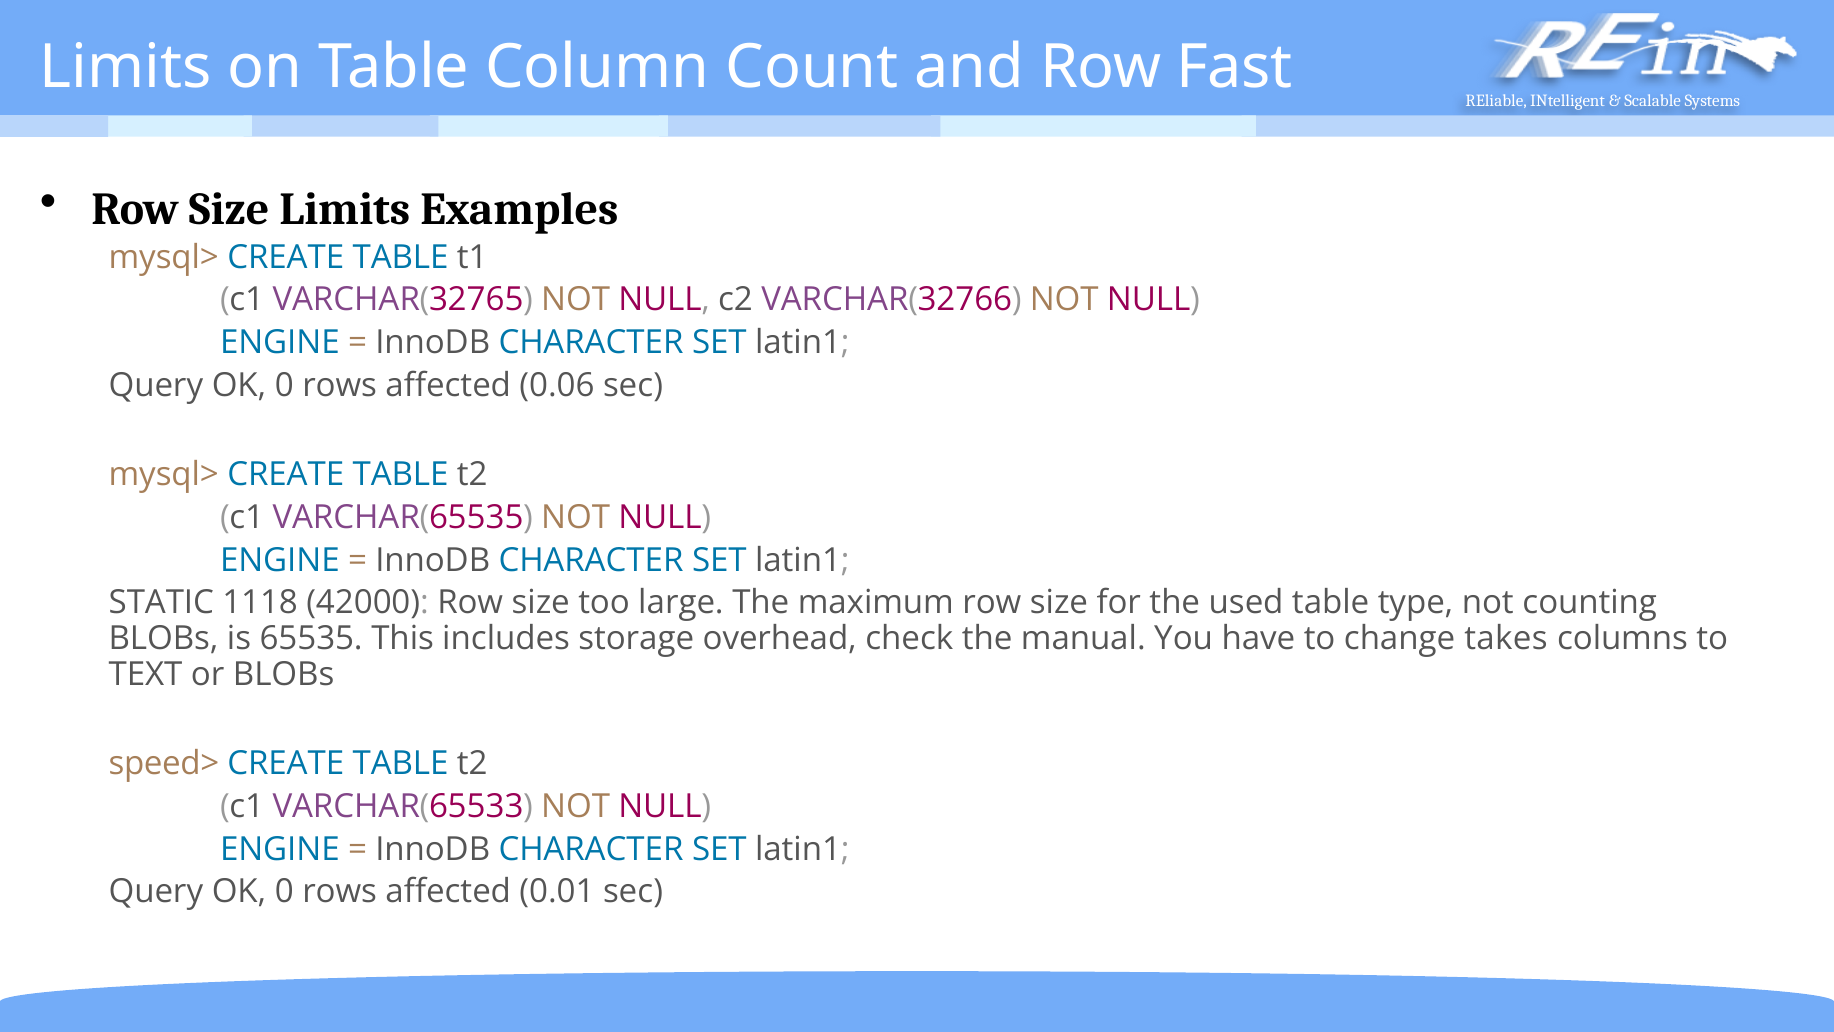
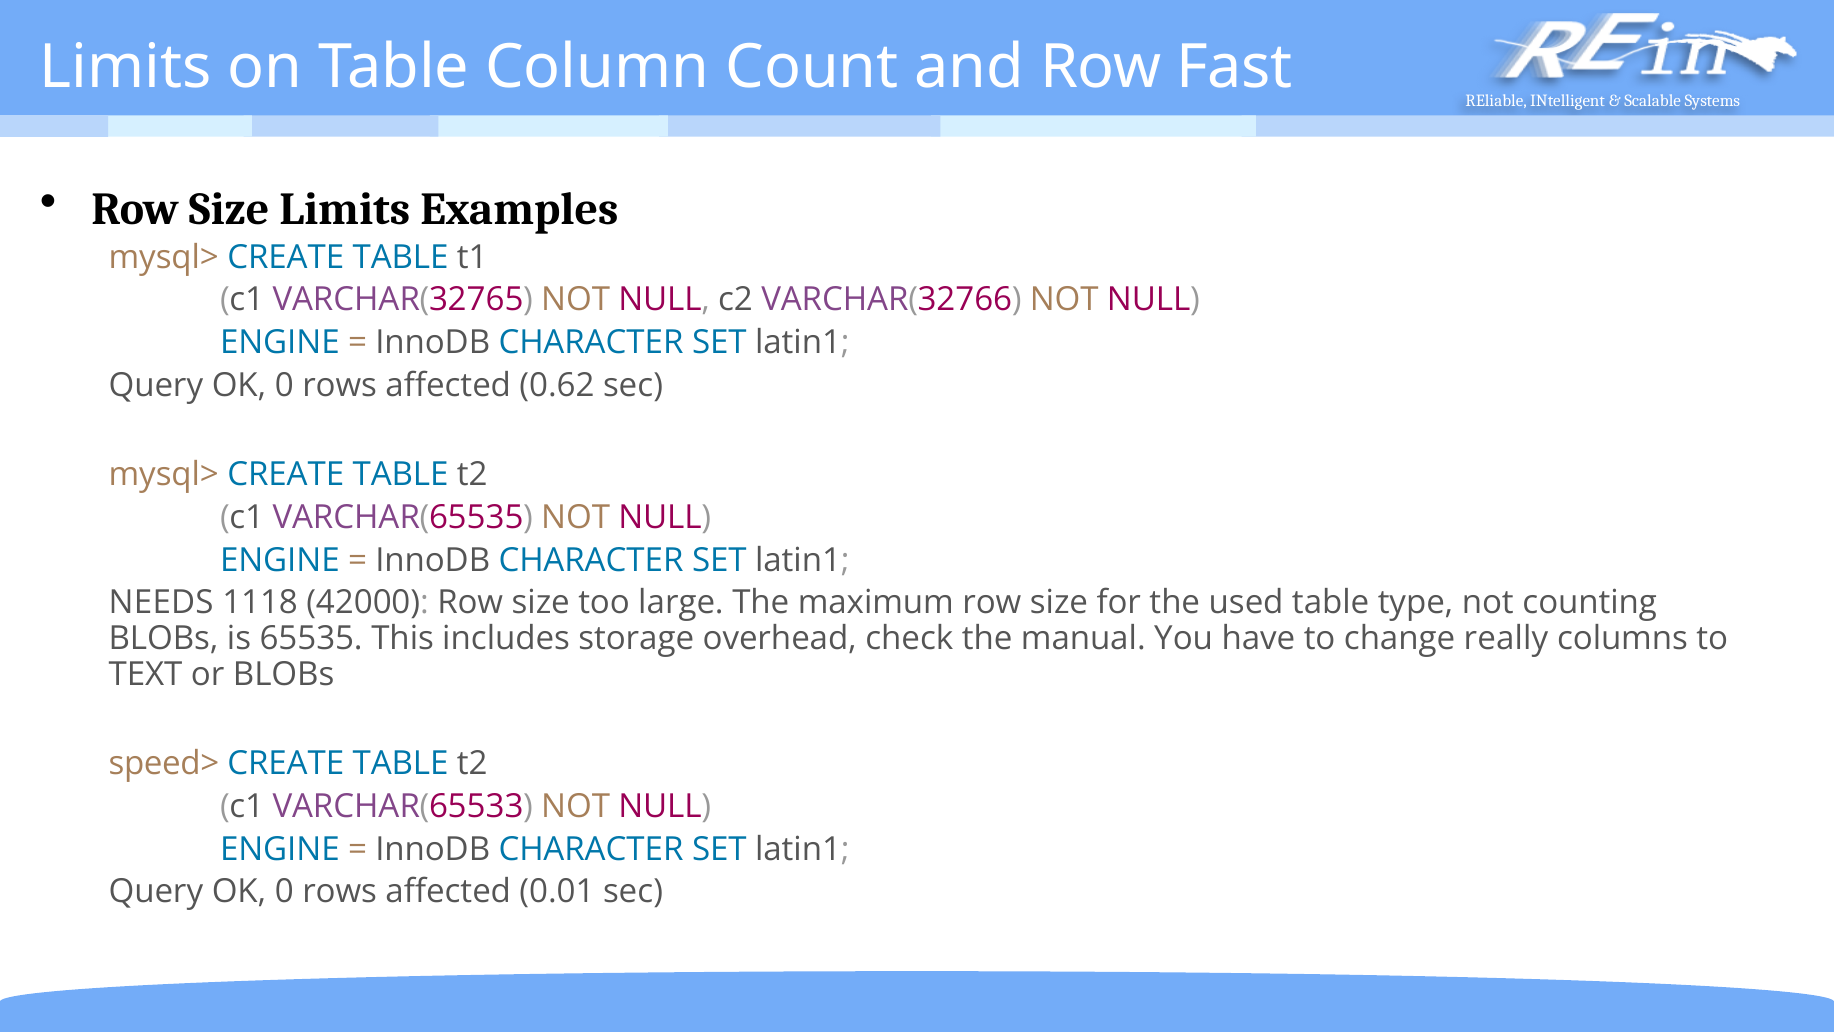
0.06: 0.06 -> 0.62
STATIC: STATIC -> NEEDS
takes: takes -> really
